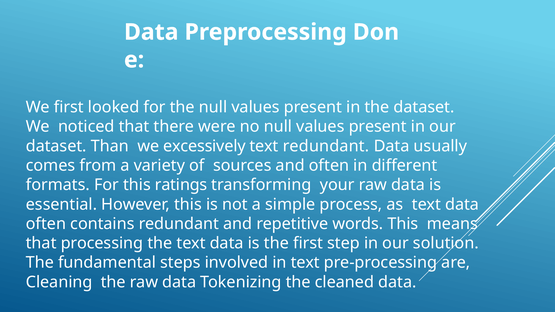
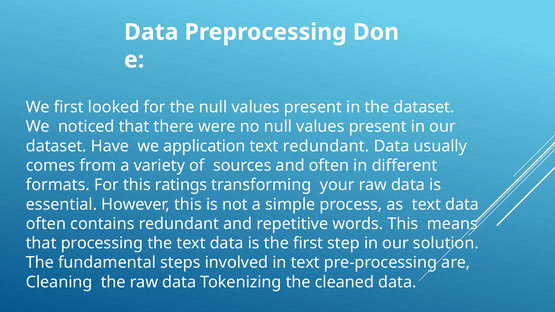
Than: Than -> Have
excessively: excessively -> application
